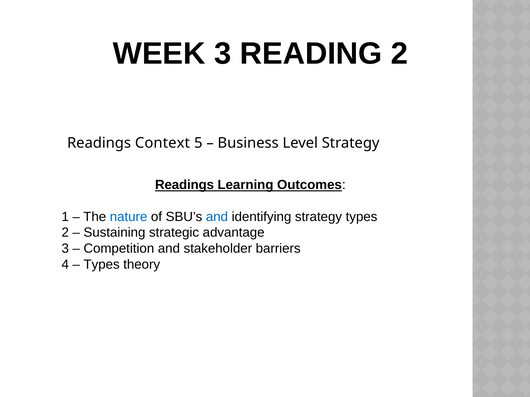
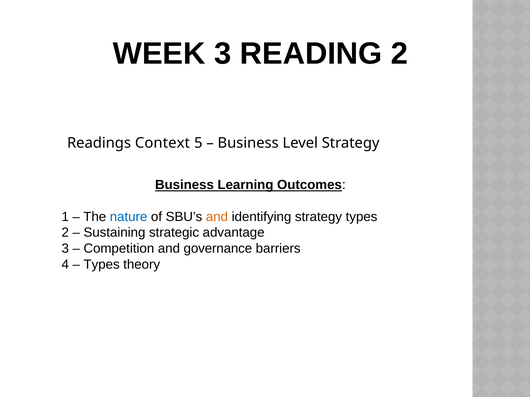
Readings at (184, 185): Readings -> Business
and at (217, 217) colour: blue -> orange
stakeholder: stakeholder -> governance
